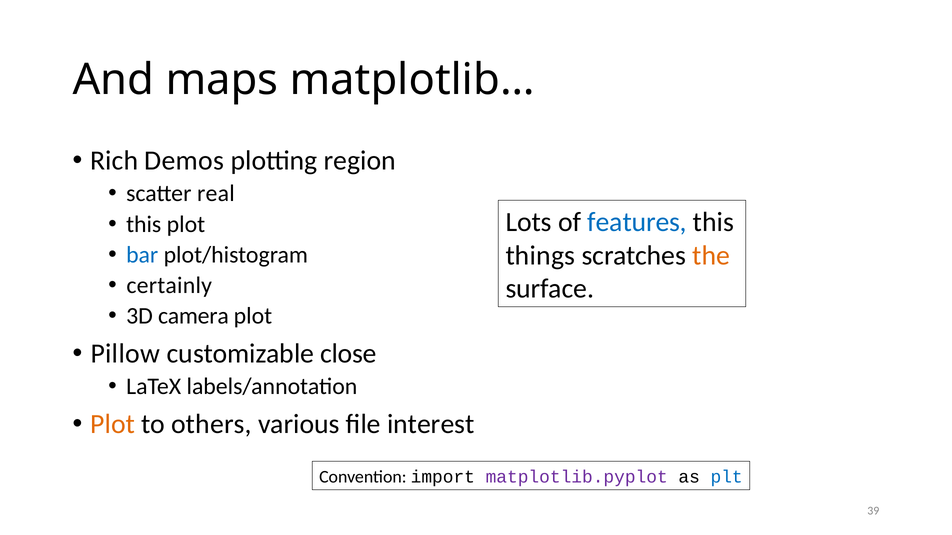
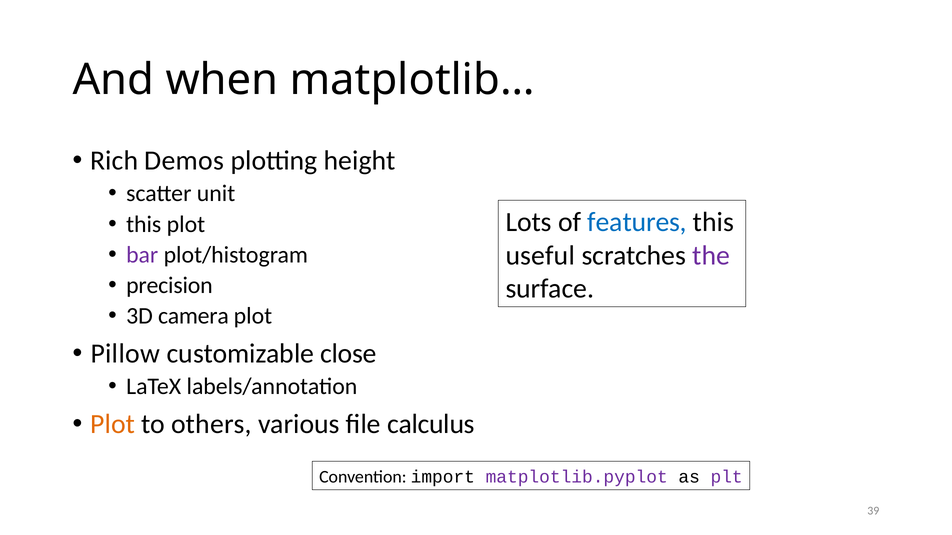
maps: maps -> when
region: region -> height
real: real -> unit
bar colour: blue -> purple
things: things -> useful
the colour: orange -> purple
certainly: certainly -> precision
interest: interest -> calculus
plt colour: blue -> purple
